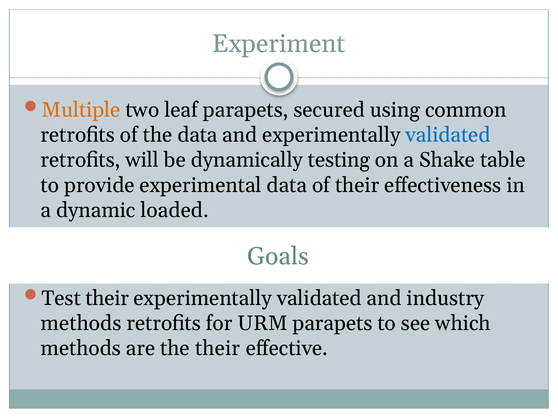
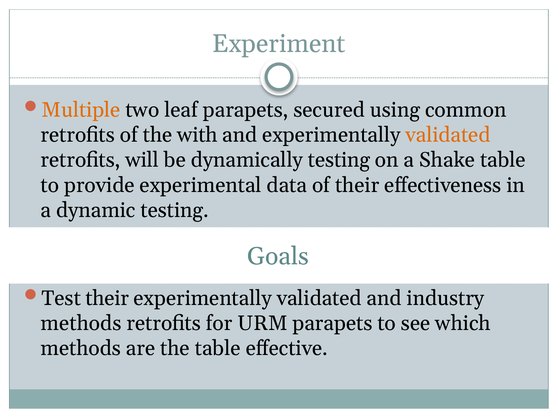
the data: data -> with
validated at (448, 135) colour: blue -> orange
dynamic loaded: loaded -> testing
the their: their -> table
